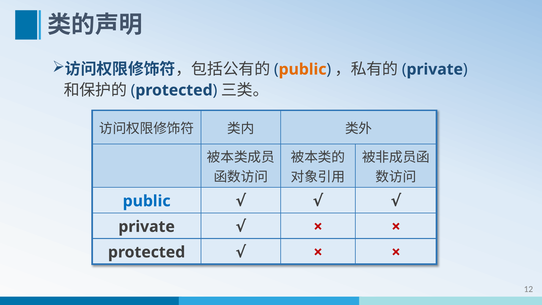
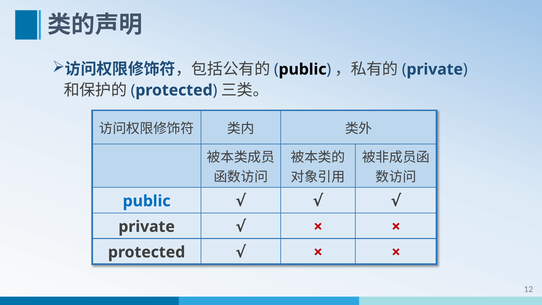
public at (303, 69) colour: orange -> black
